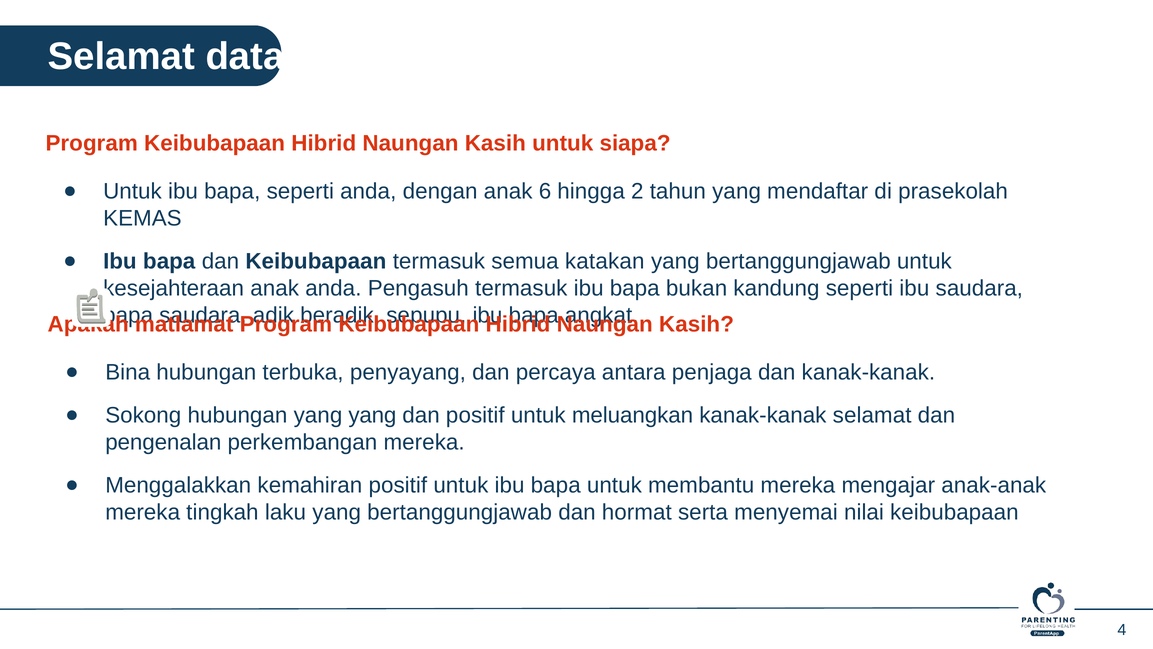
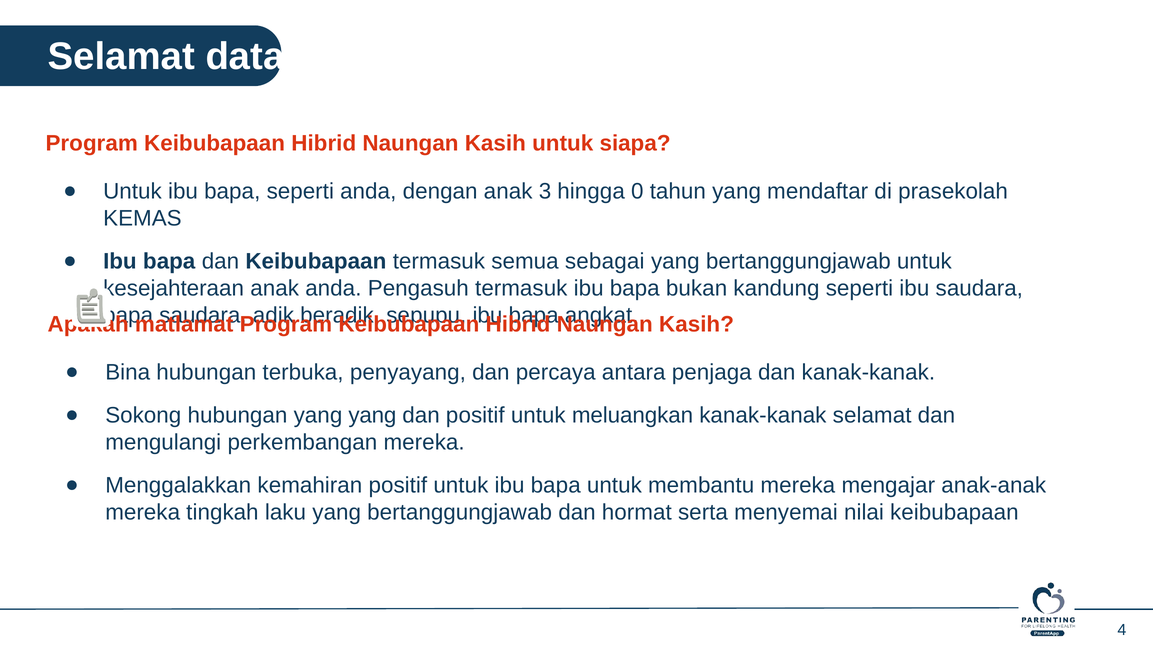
6: 6 -> 3
2: 2 -> 0
katakan: katakan -> sebagai
pengenalan: pengenalan -> mengulangi
